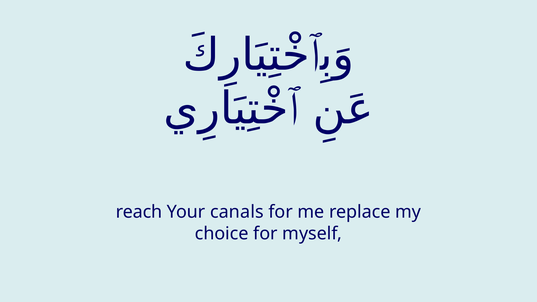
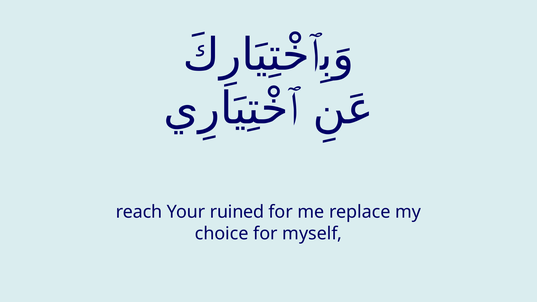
canals: canals -> ruined
